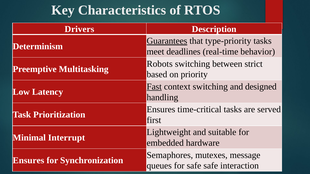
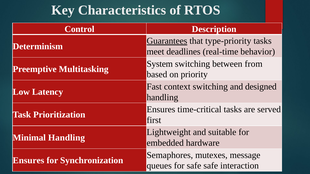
Drivers: Drivers -> Control
Robots: Robots -> System
strict: strict -> from
Fast underline: present -> none
Minimal Interrupt: Interrupt -> Handling
